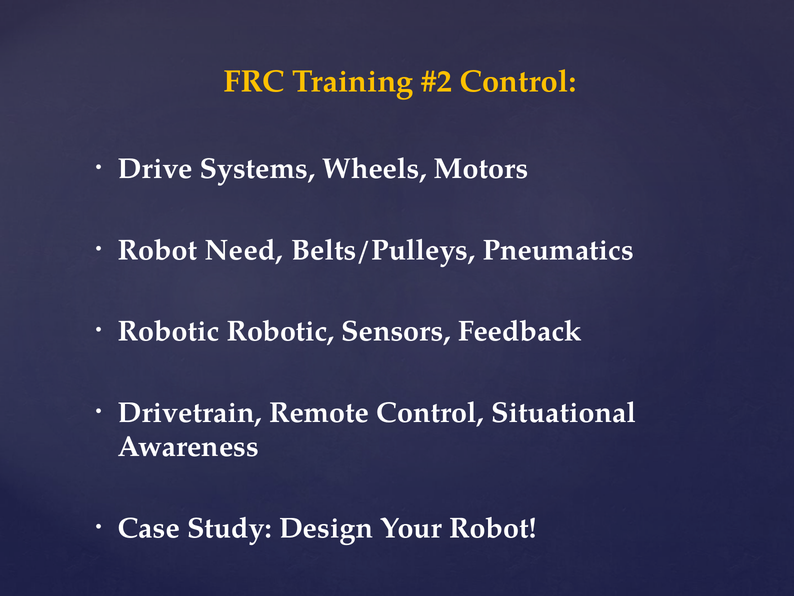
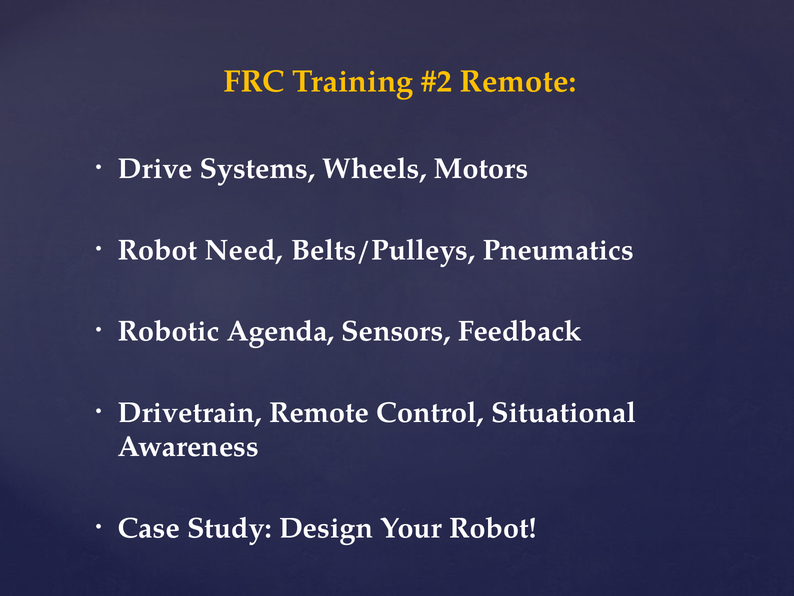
Control at (518, 81): Control -> Remote
Robotic Robotic: Robotic -> Agenda
